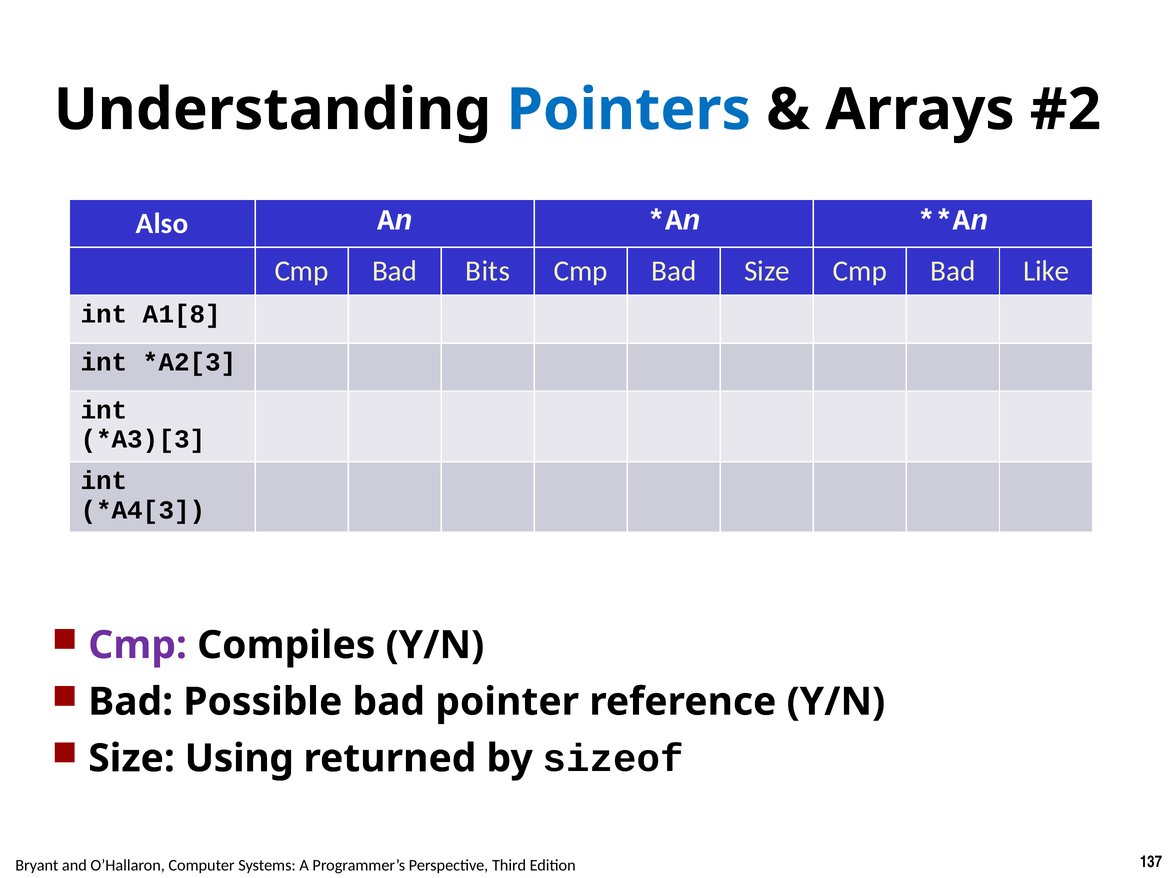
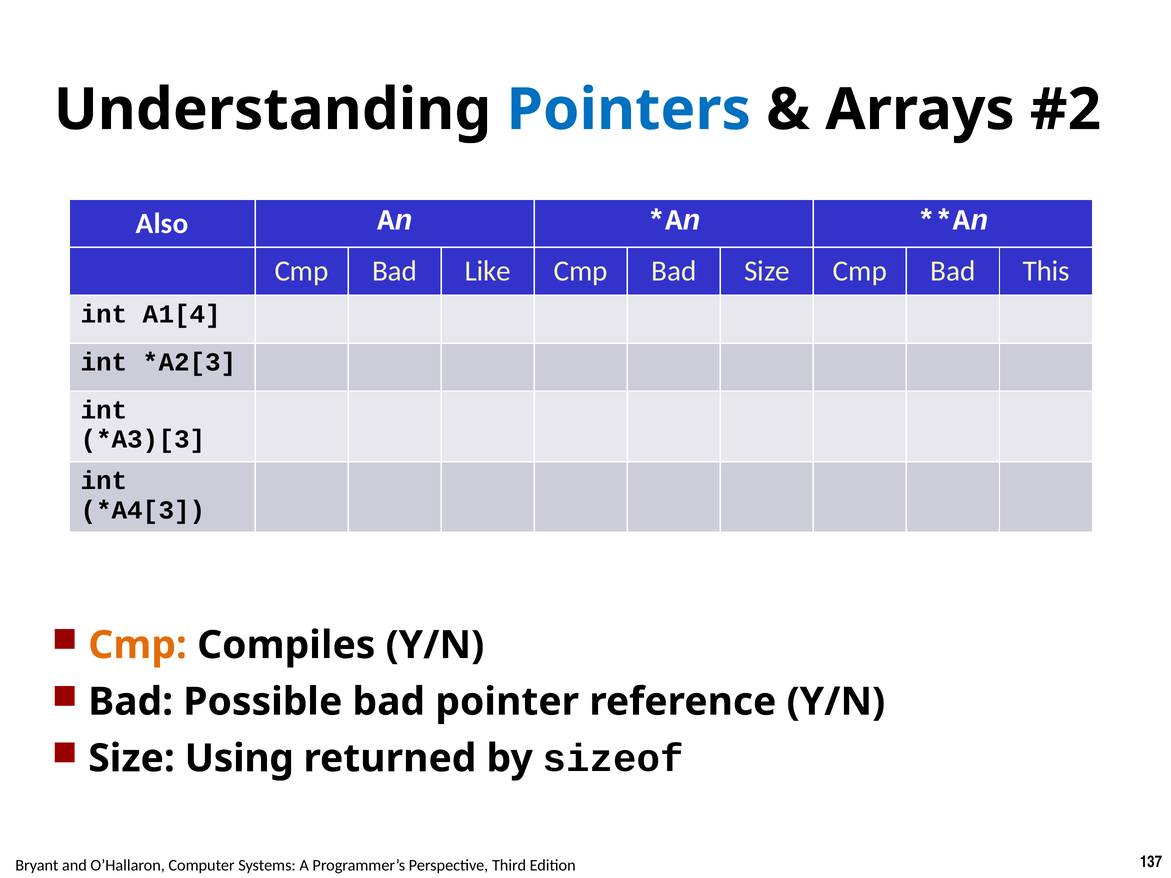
Bits: Bits -> Like
Like: Like -> This
A1[8: A1[8 -> A1[4
Cmp at (138, 645) colour: purple -> orange
